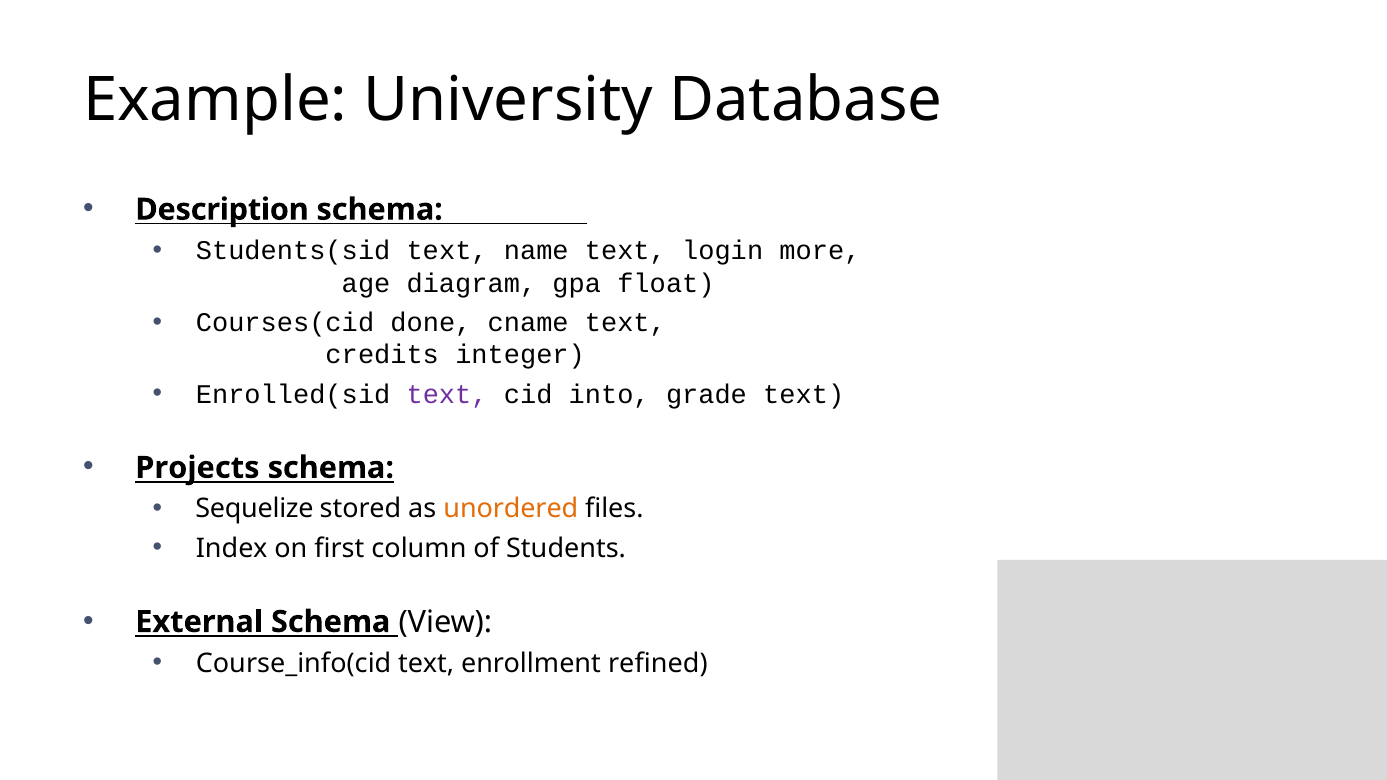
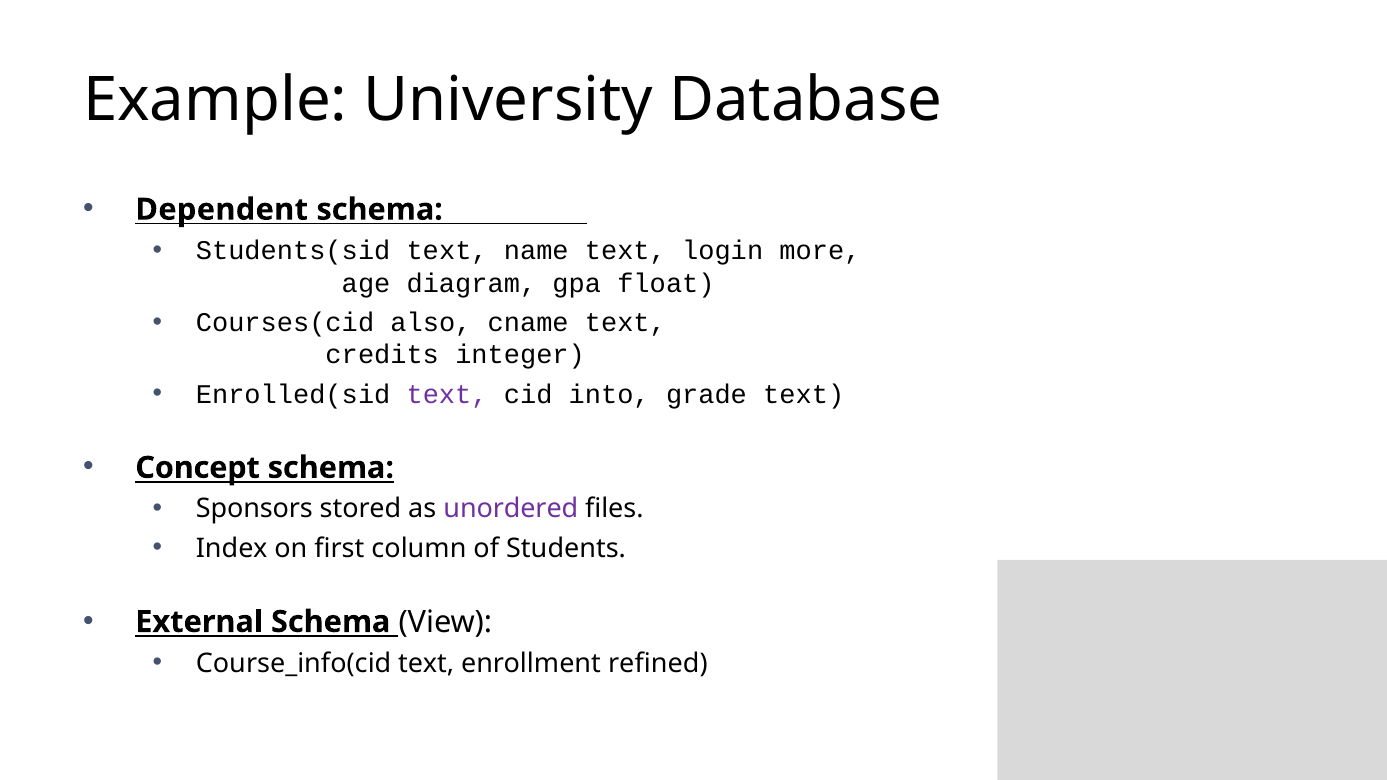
Description: Description -> Dependent
done: done -> also
Projects: Projects -> Concept
Sequelize: Sequelize -> Sponsors
unordered colour: orange -> purple
